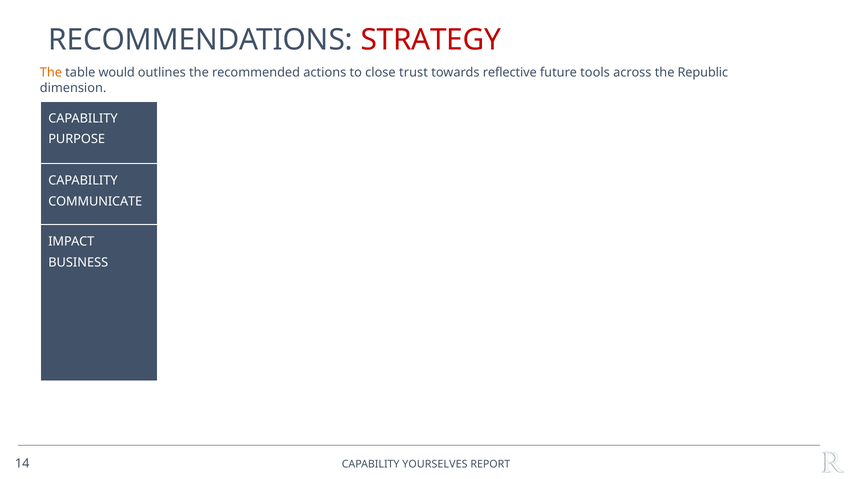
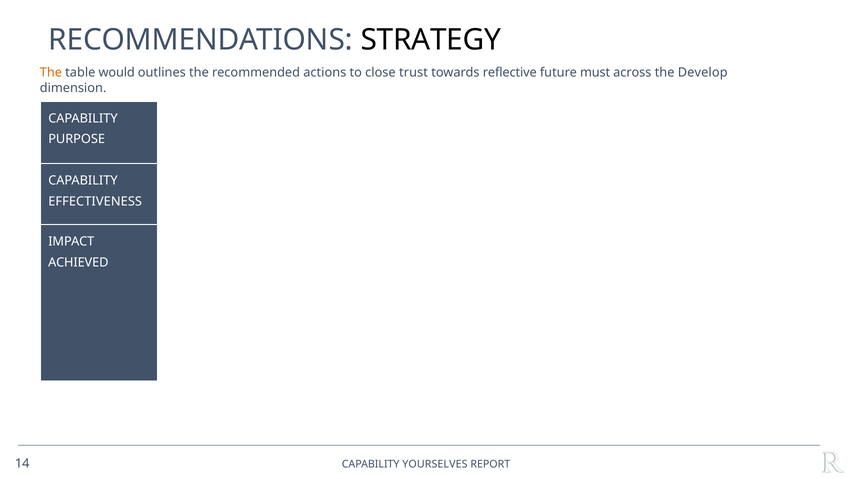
STRATEGY colour: red -> black
tools: tools -> must
Republic: Republic -> Develop
COMMUNICATE: COMMUNICATE -> EFFECTIVENESS
BUSINESS: BUSINESS -> ACHIEVED
